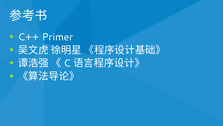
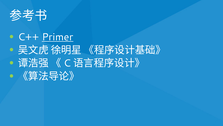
Primer underline: none -> present
